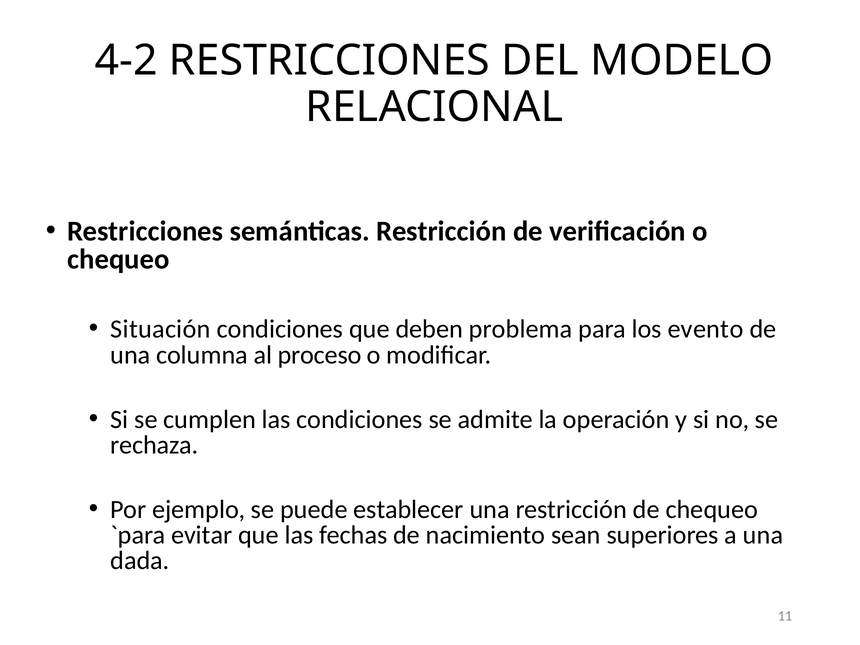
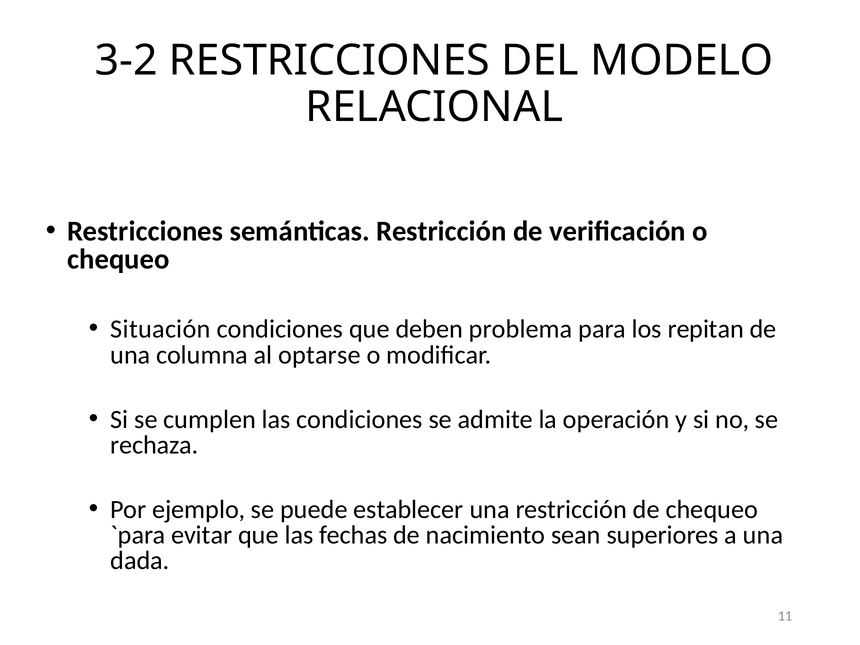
4-2: 4-2 -> 3-2
evento: evento -> repitan
proceso: proceso -> optarse
